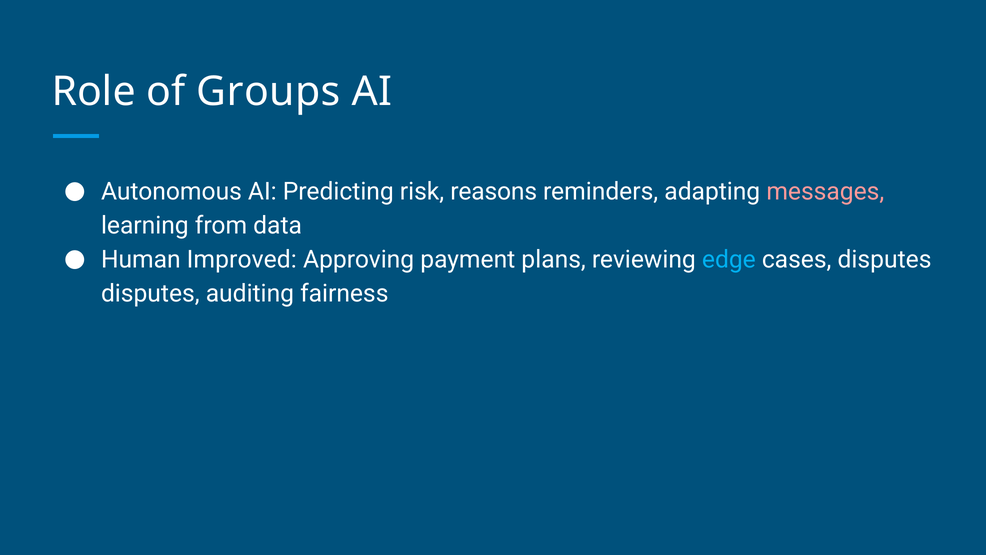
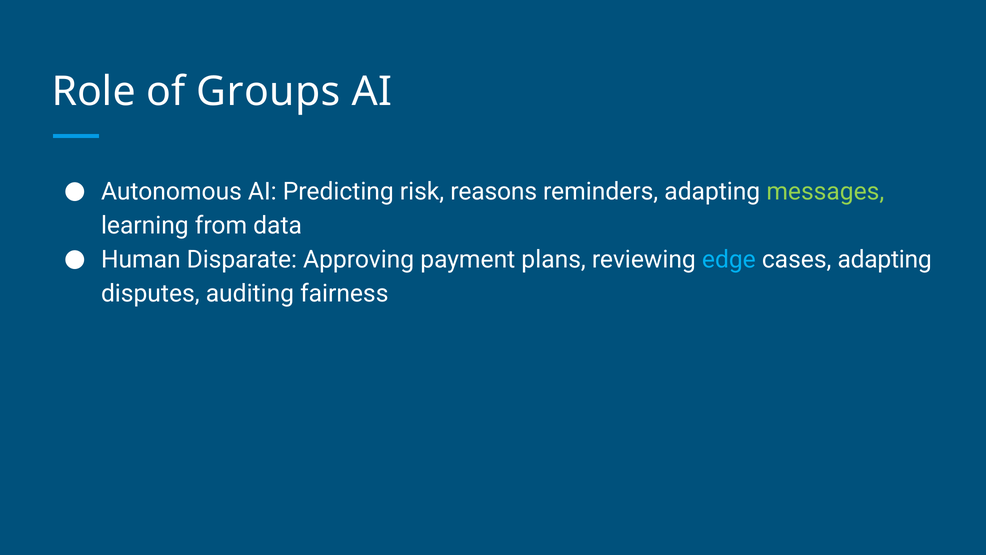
messages colour: pink -> light green
Improved: Improved -> Disparate
cases disputes: disputes -> adapting
